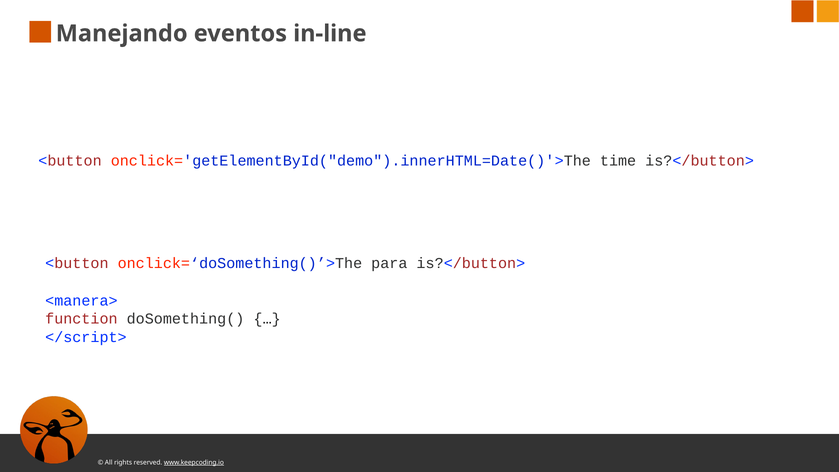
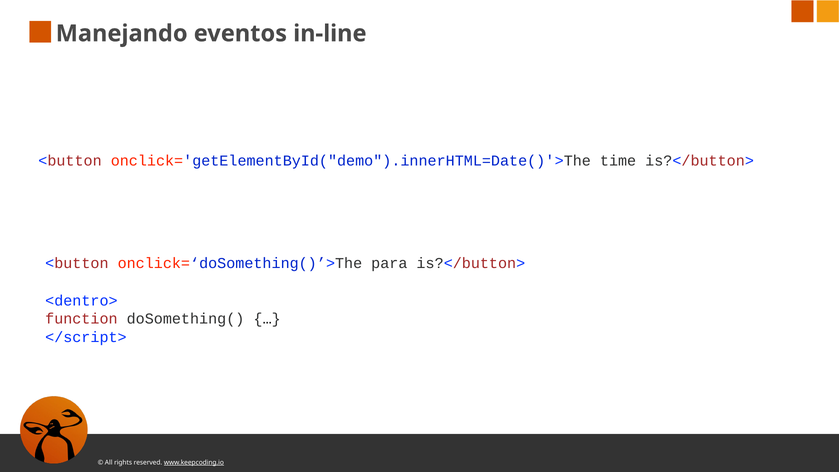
<manera>: <manera> -> <dentro>
